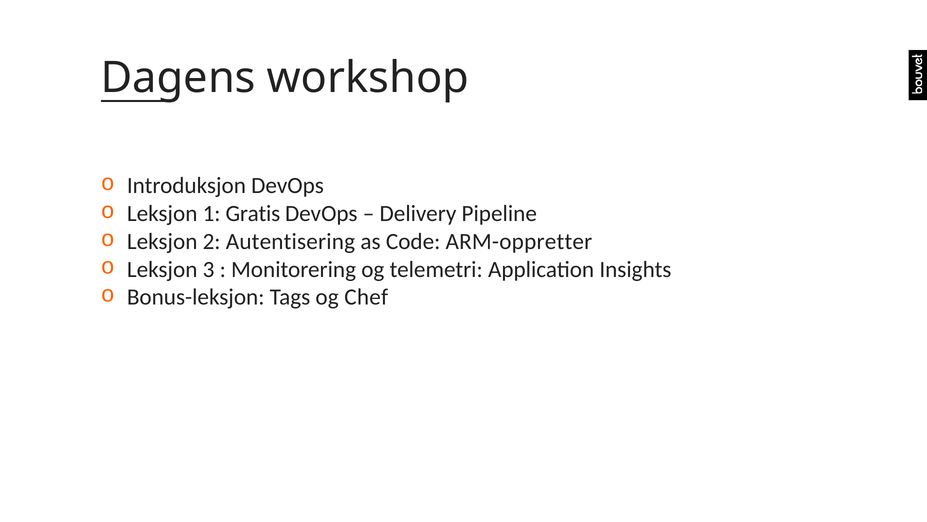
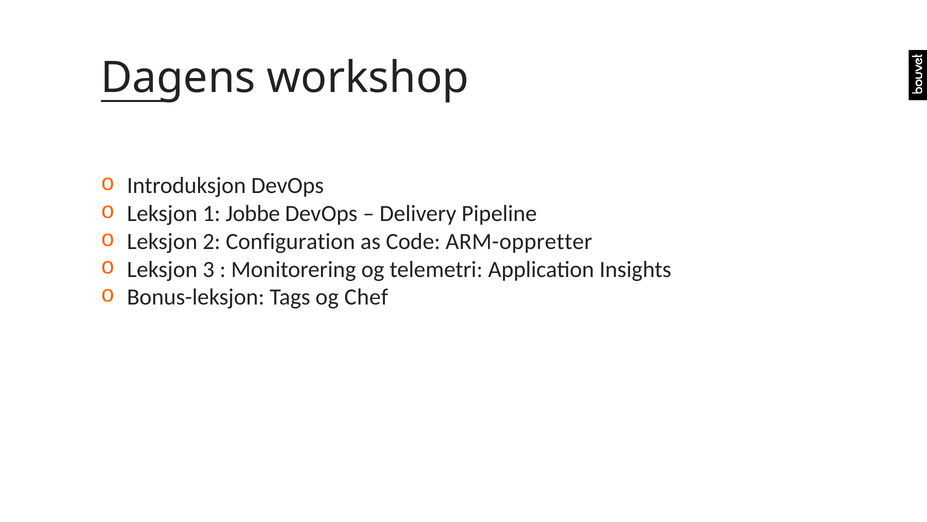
Gratis: Gratis -> Jobbe
Autentisering: Autentisering -> Configuration
